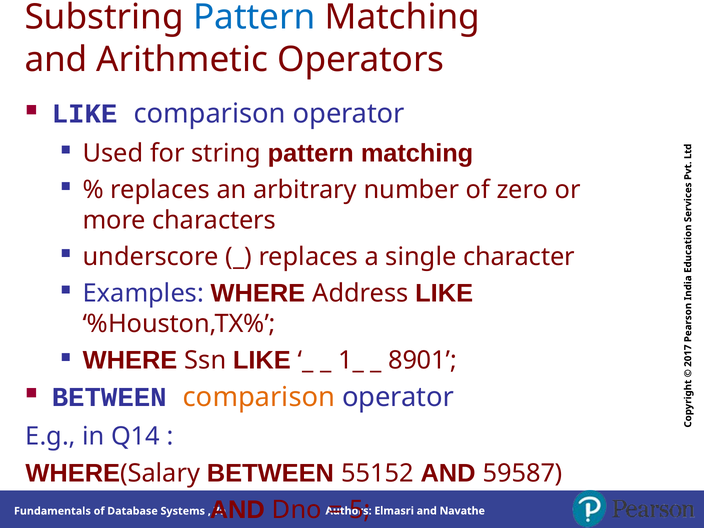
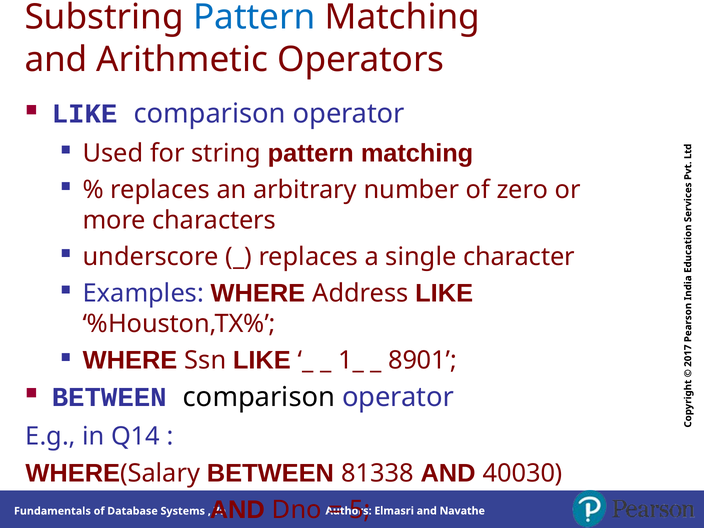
comparison at (259, 397) colour: orange -> black
55152: 55152 -> 81338
59587: 59587 -> 40030
